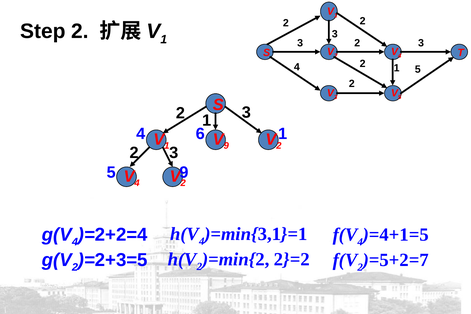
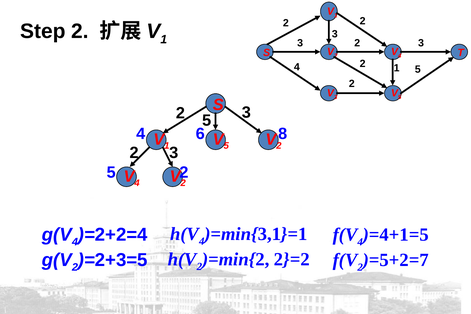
2 1: 1 -> 5
6 1: 1 -> 8
9 at (226, 146): 9 -> 5
5 9: 9 -> 2
